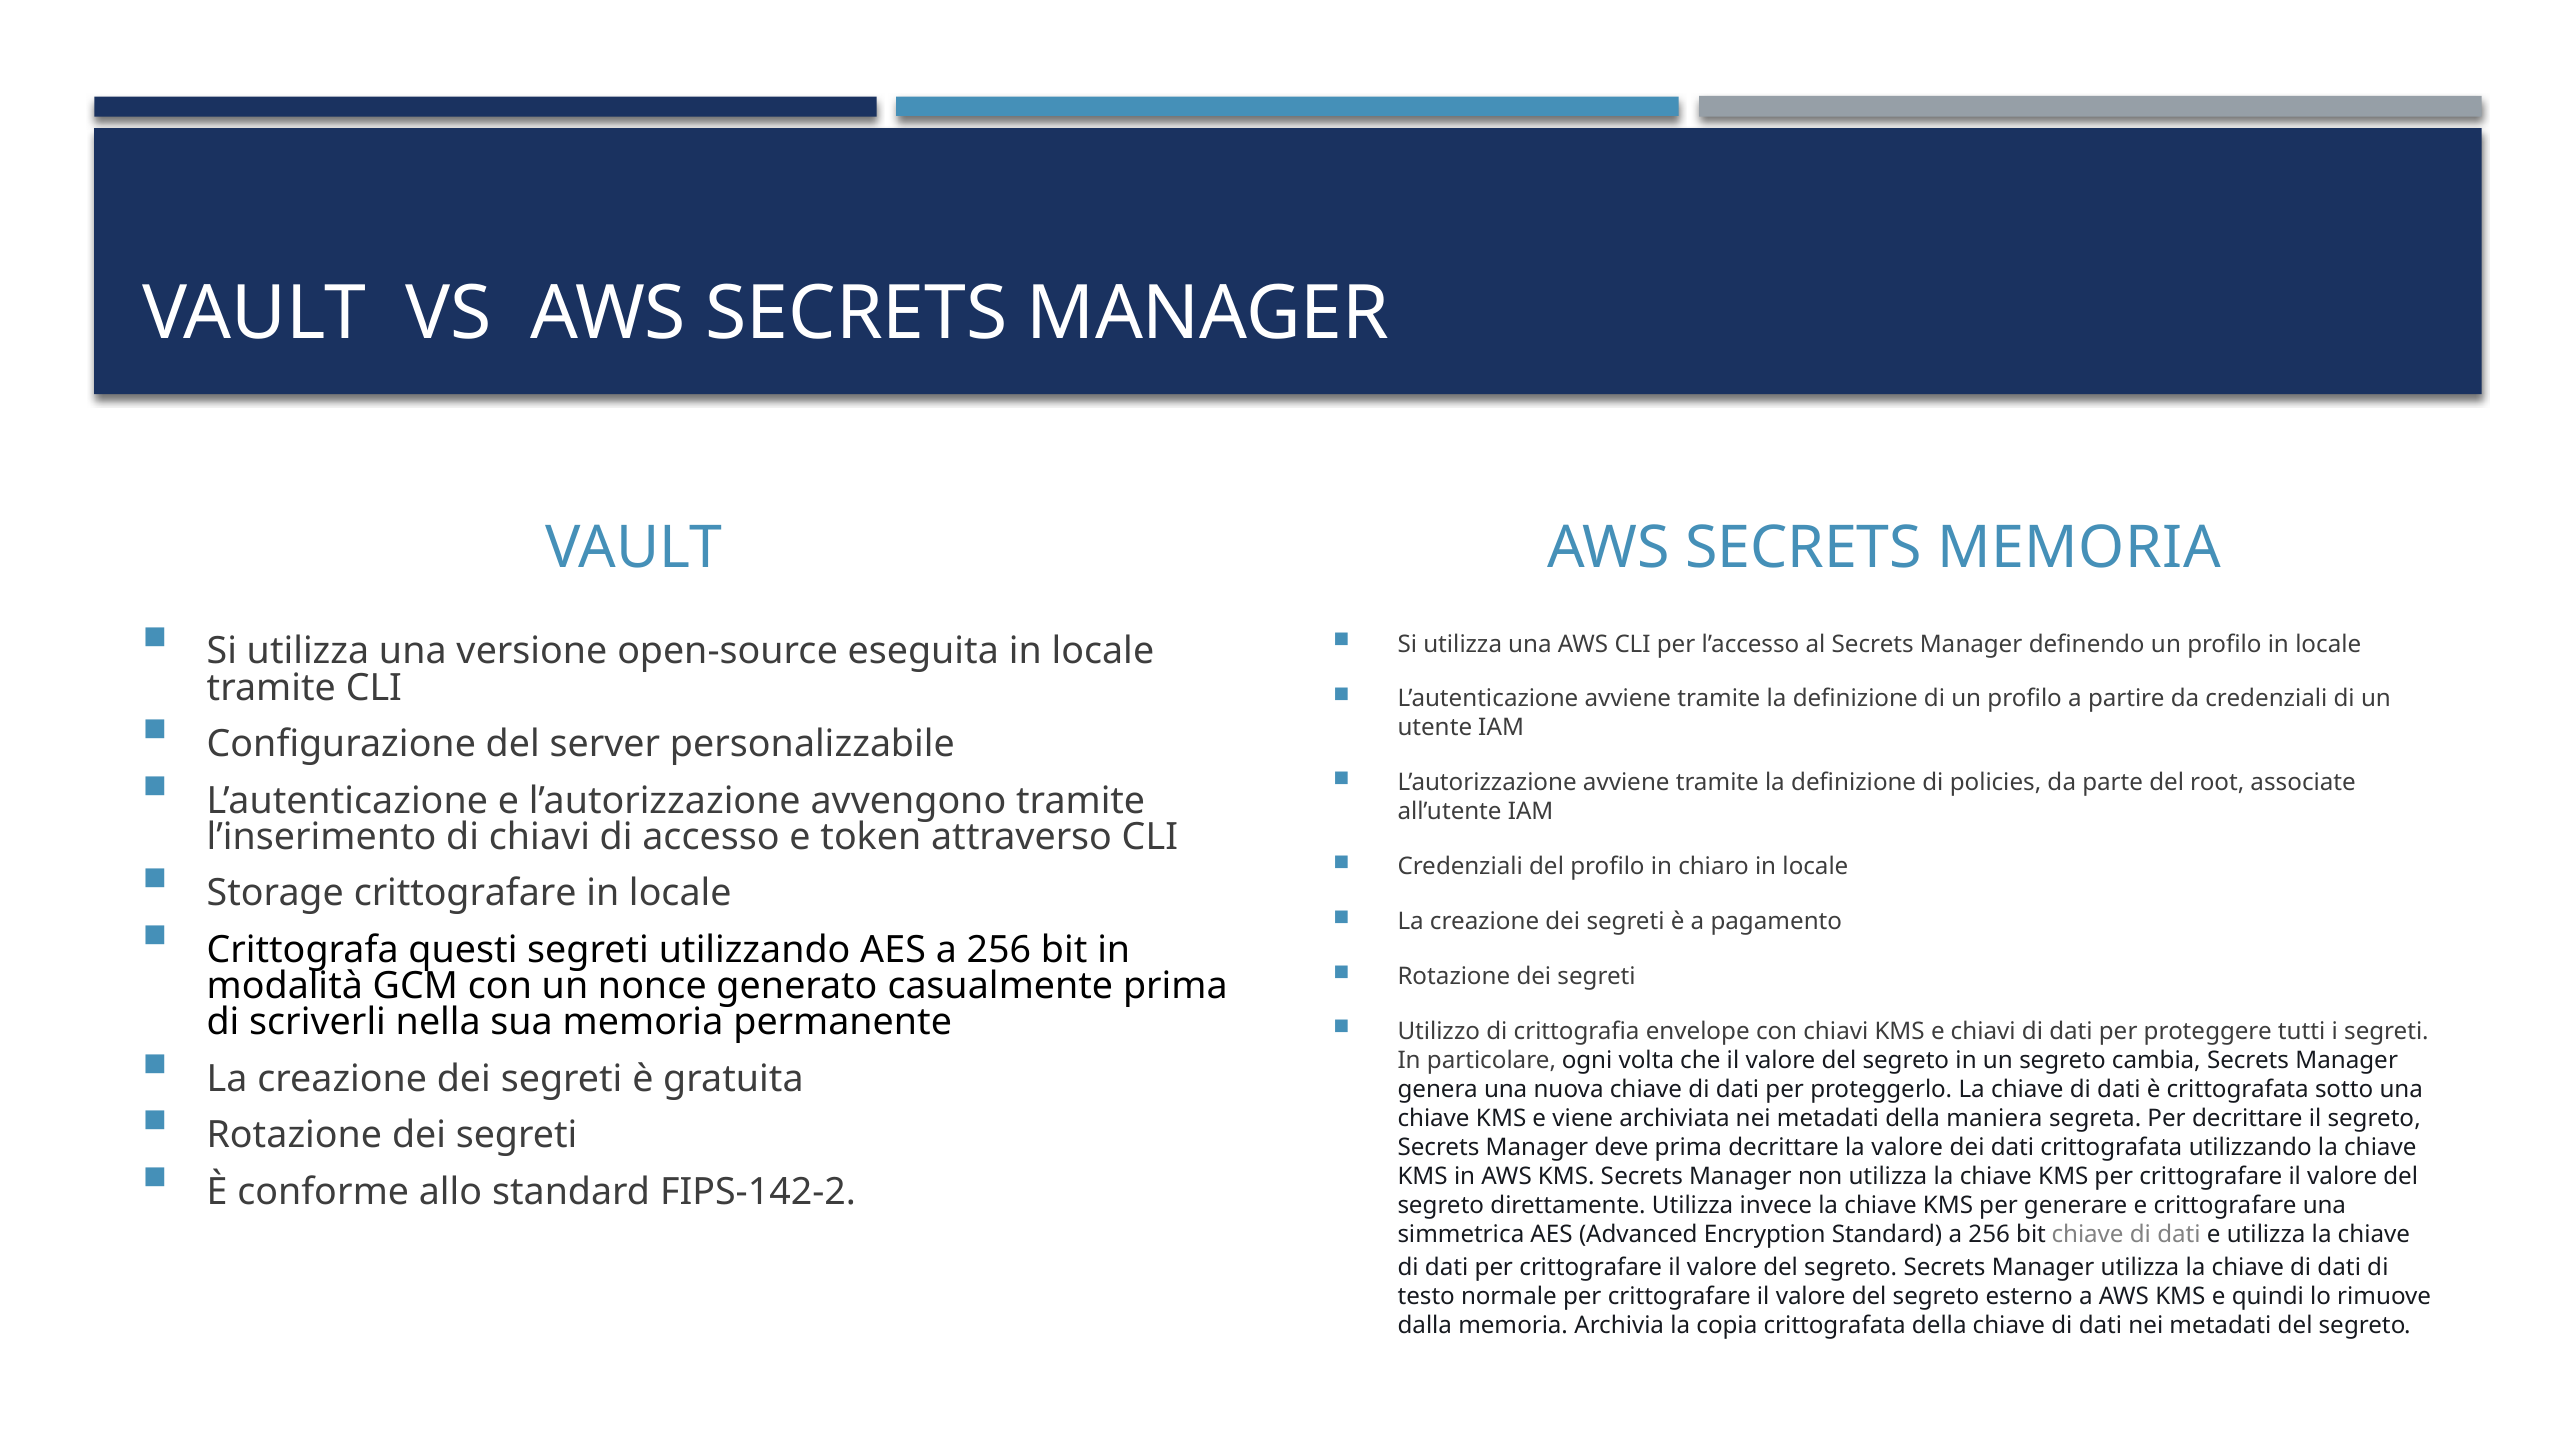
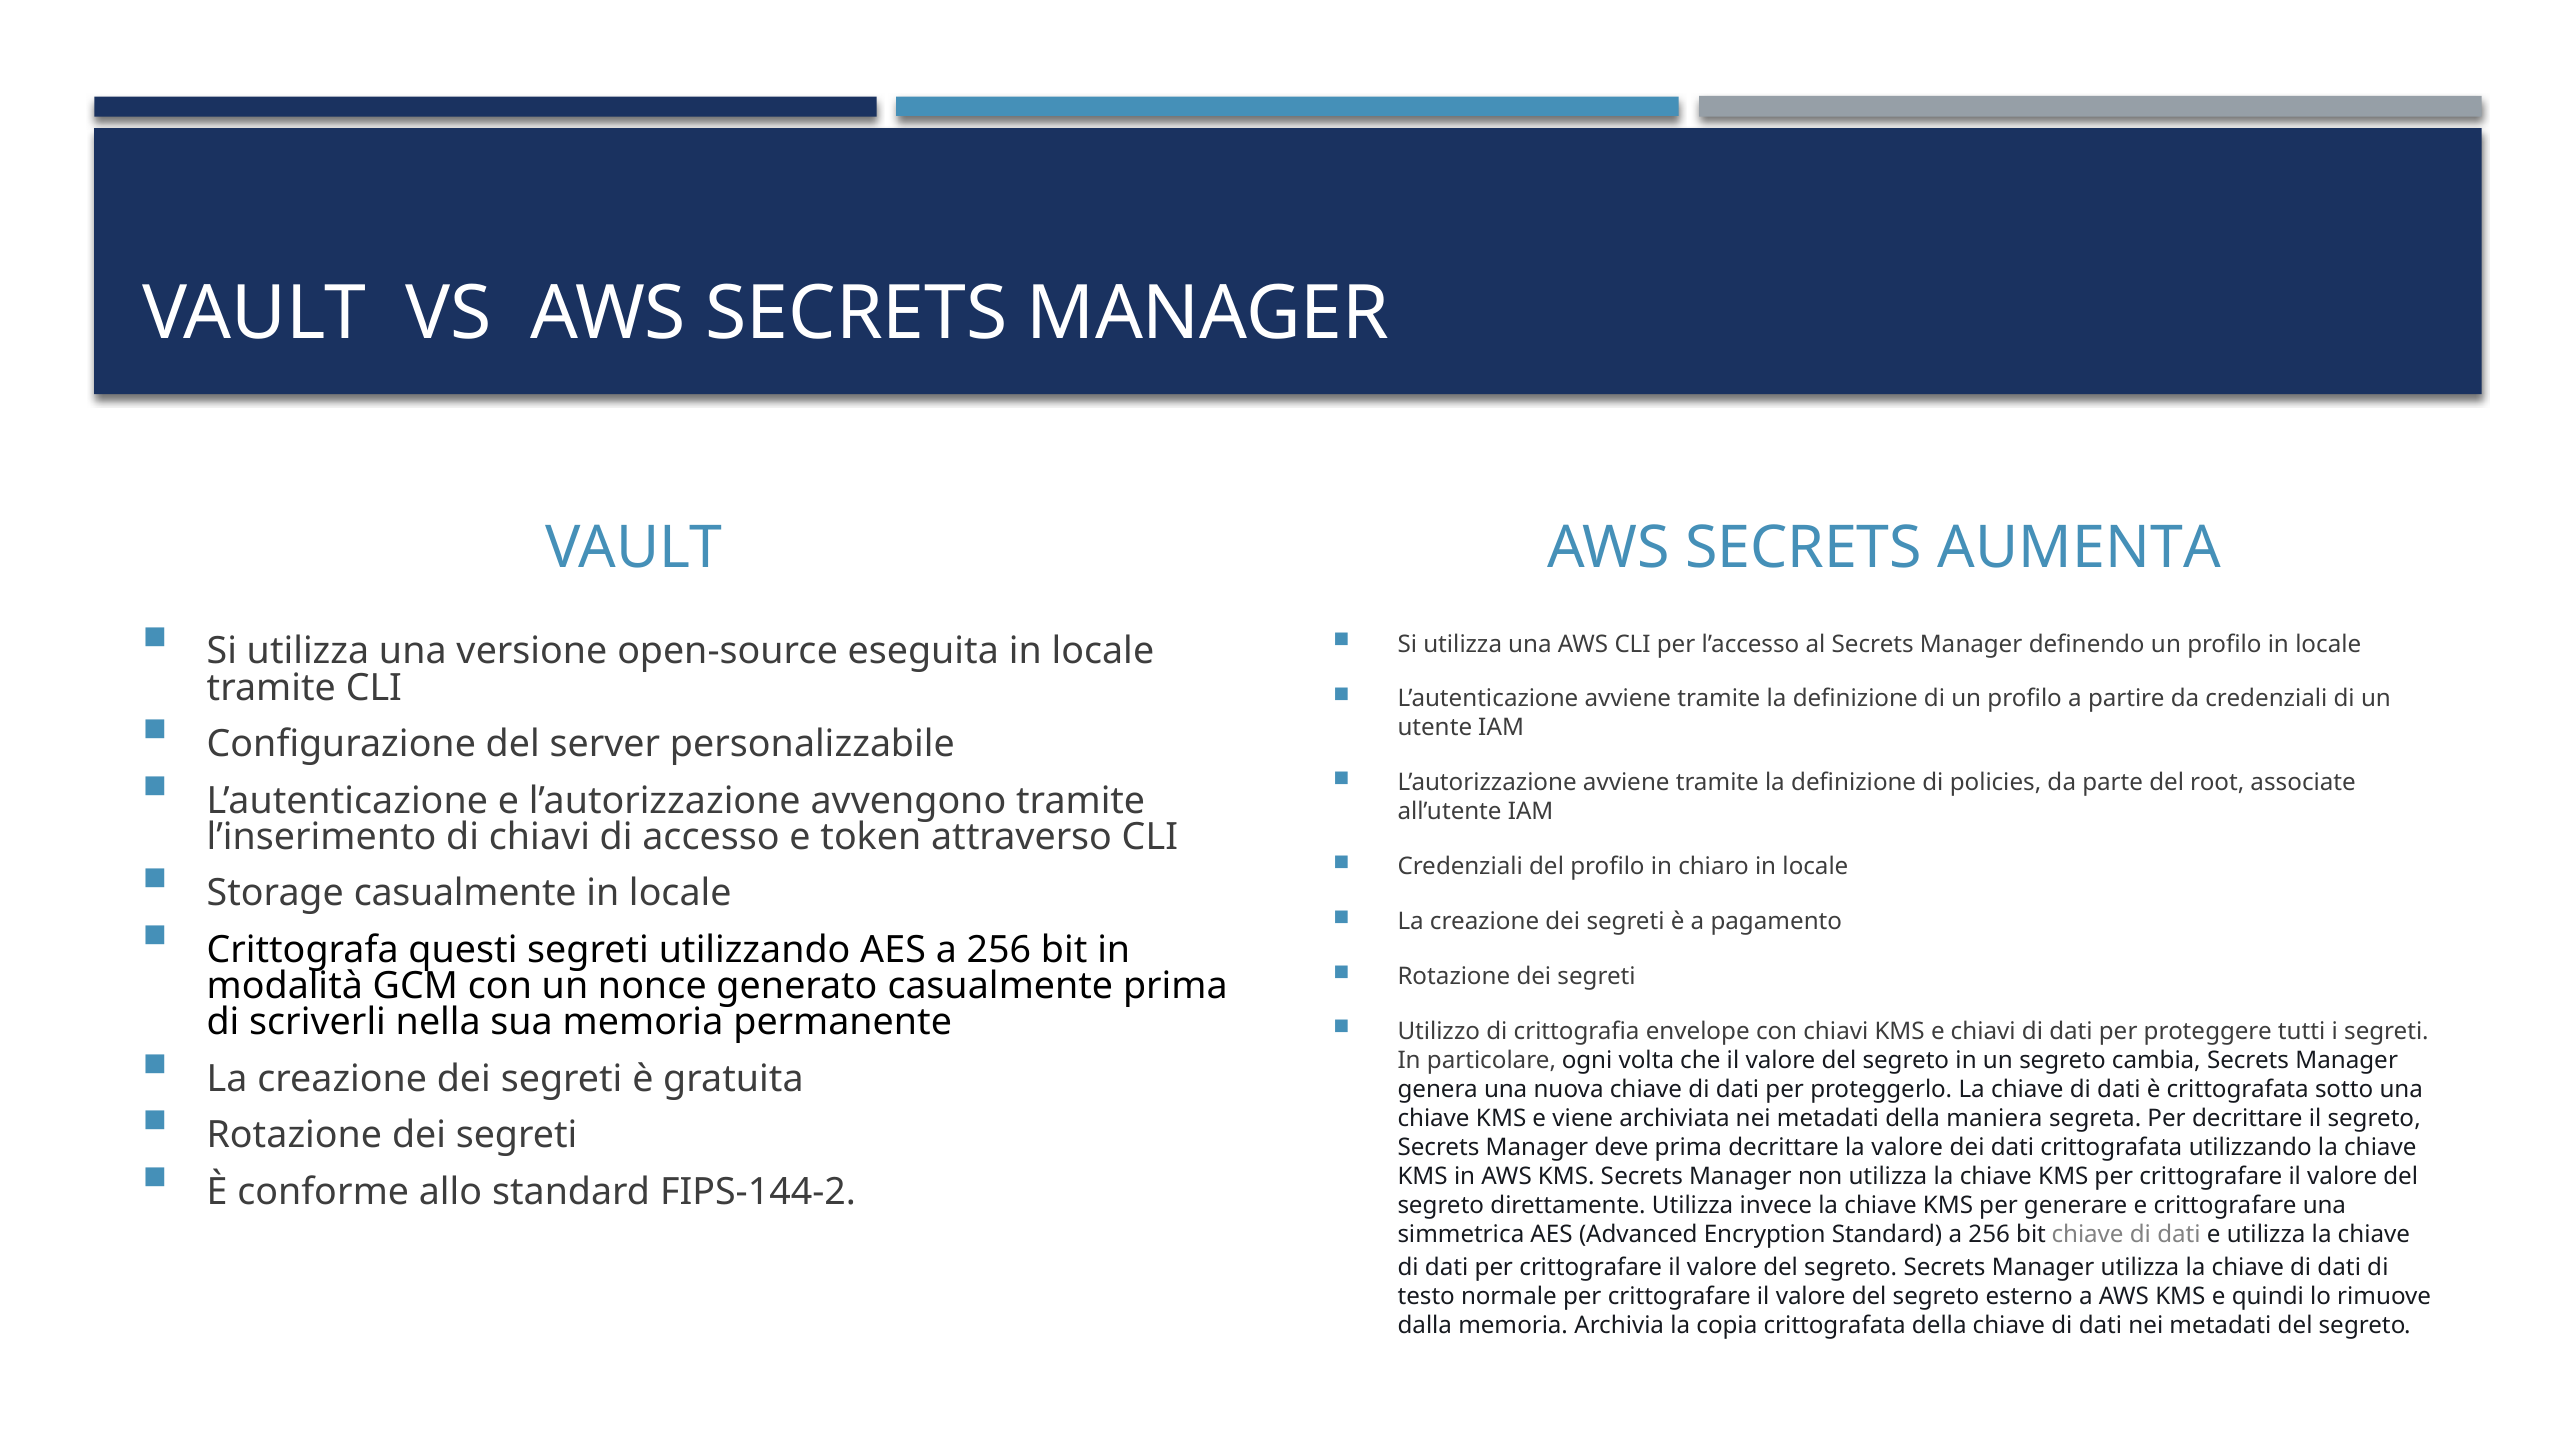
SECRETS MEMORIA: MEMORIA -> AUMENTA
Storage crittografare: crittografare -> casualmente
FIPS-142-2: FIPS-142-2 -> FIPS-144-2
